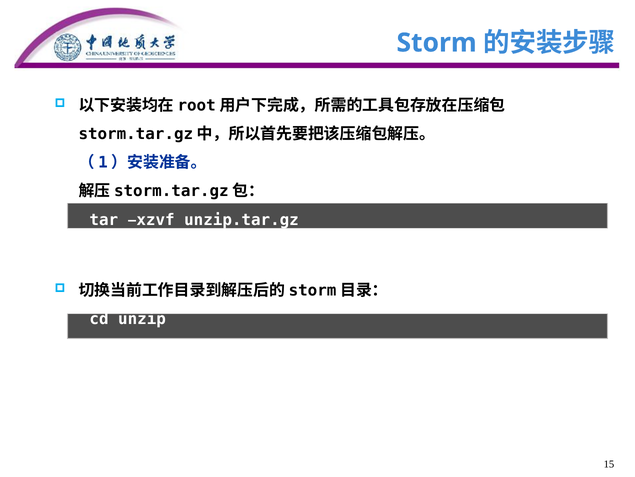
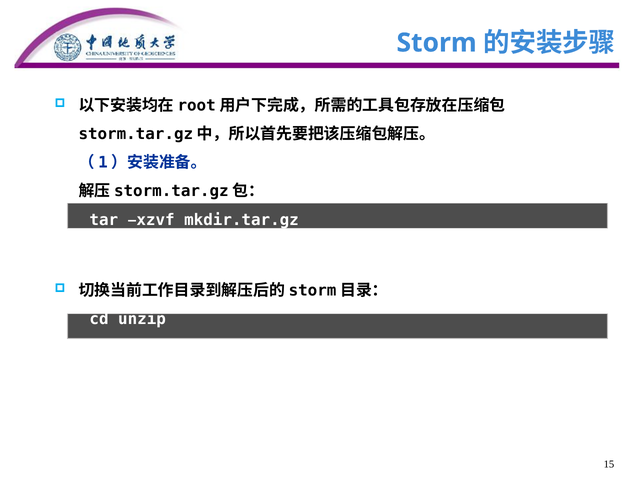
unzip.tar.gz: unzip.tar.gz -> mkdir.tar.gz
